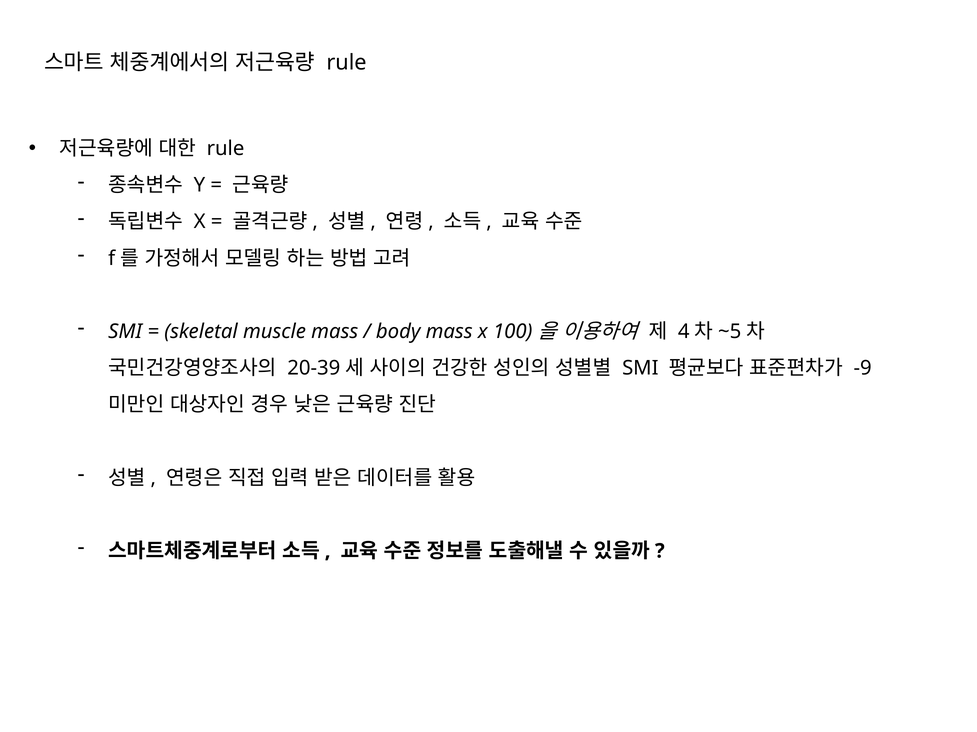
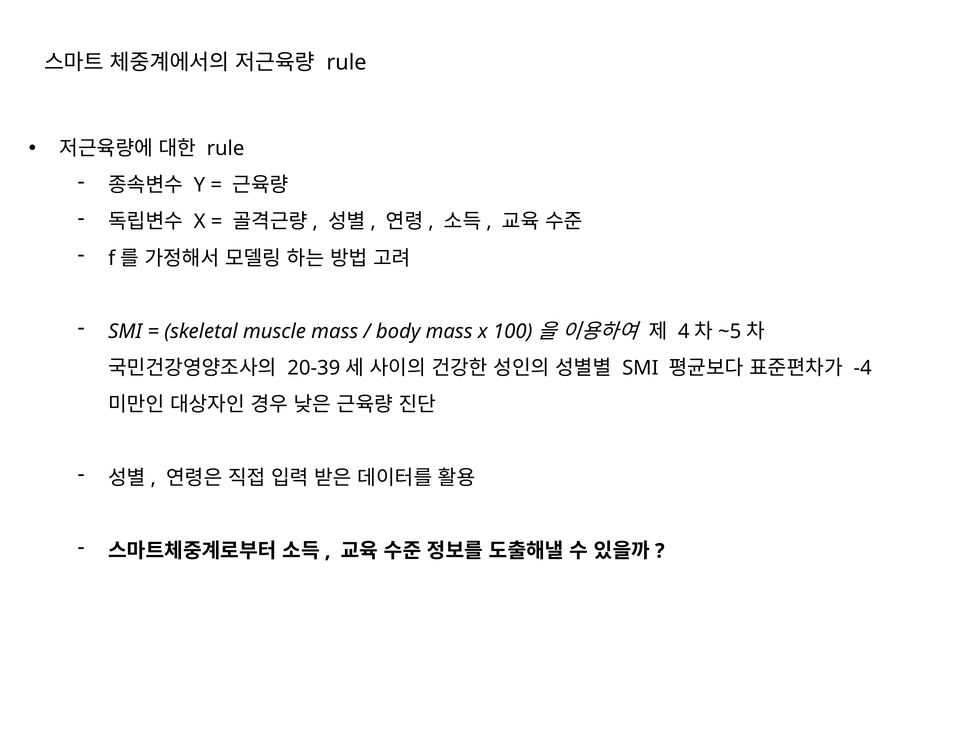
-9: -9 -> -4
